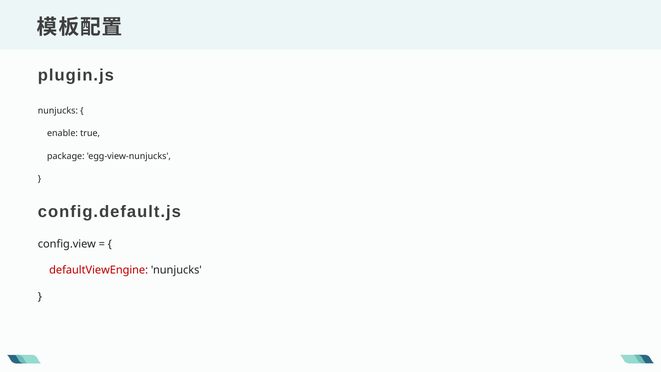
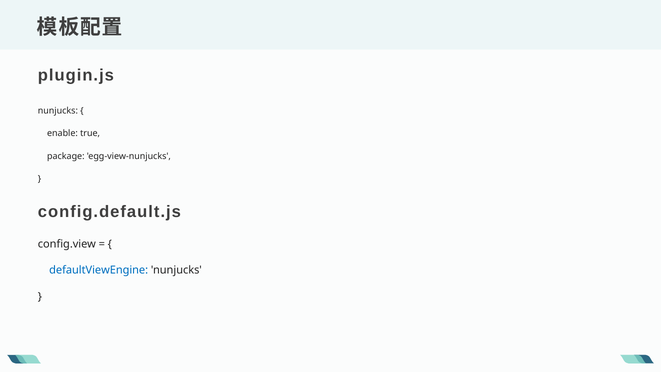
defaultViewEngine colour: red -> blue
